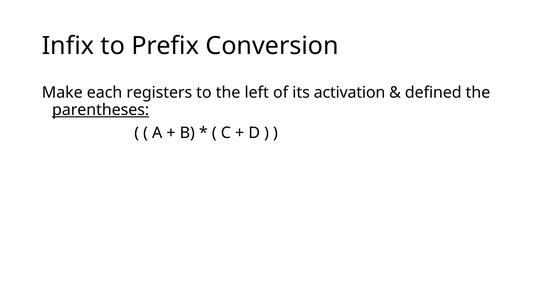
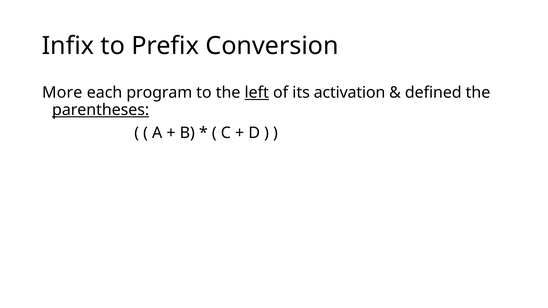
Make: Make -> More
registers: registers -> program
left underline: none -> present
